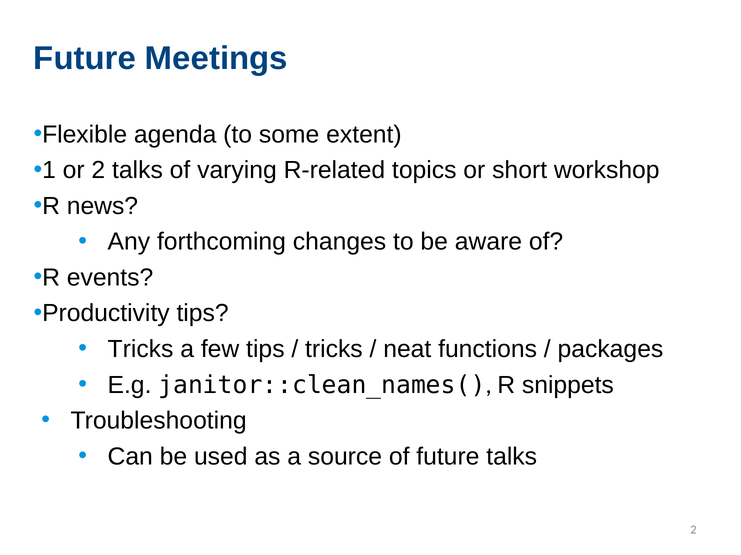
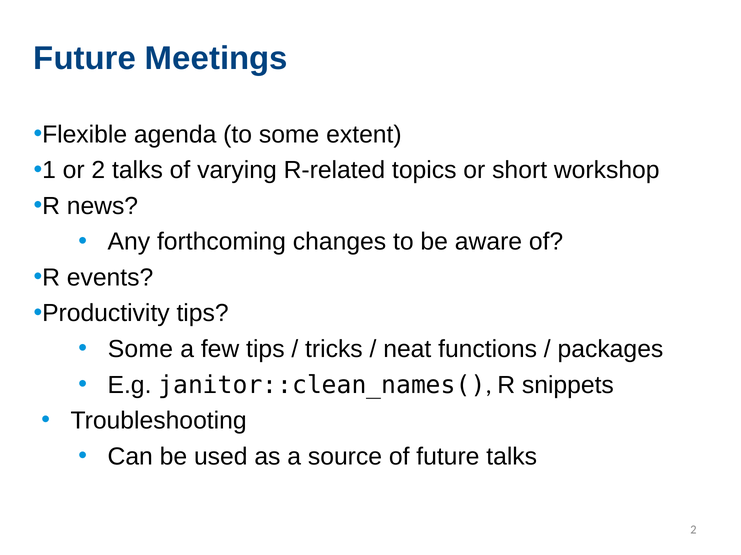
Tricks at (141, 350): Tricks -> Some
